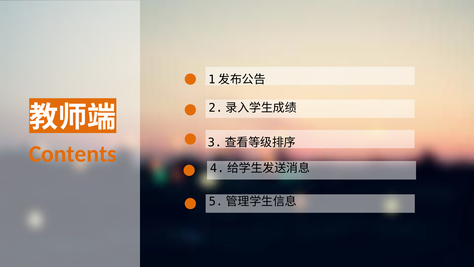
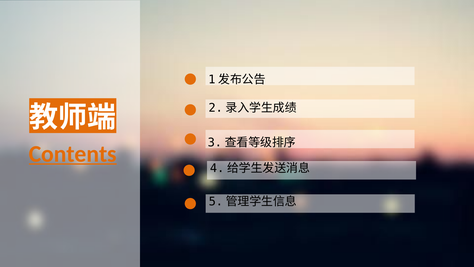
Contents underline: none -> present
